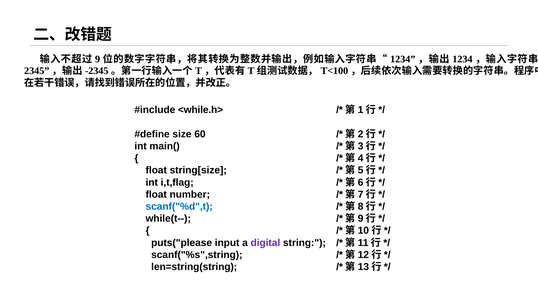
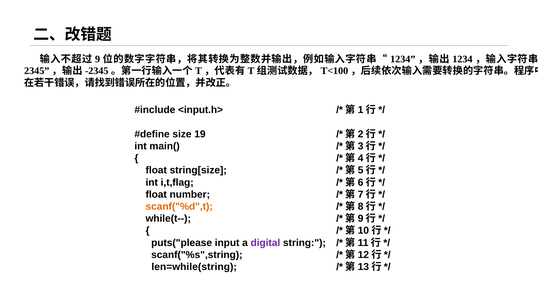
<while.h>: <while.h> -> <input.h>
60: 60 -> 19
scanf("%d",t colour: blue -> orange
len=string(string: len=string(string -> len=while(string
